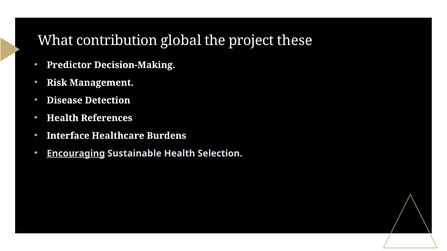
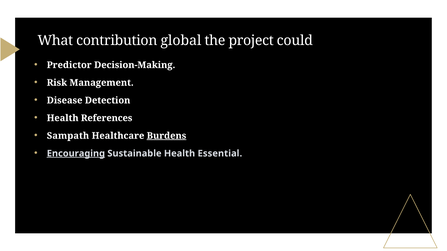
these: these -> could
Interface: Interface -> Sampath
Burdens underline: none -> present
Selection: Selection -> Essential
